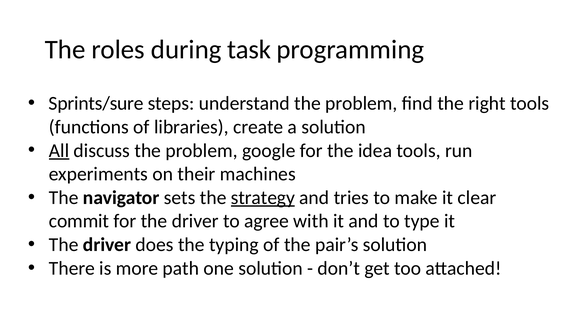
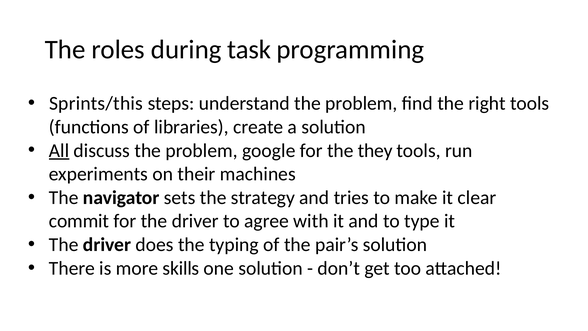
Sprints/sure: Sprints/sure -> Sprints/this
idea: idea -> they
strategy underline: present -> none
path: path -> skills
